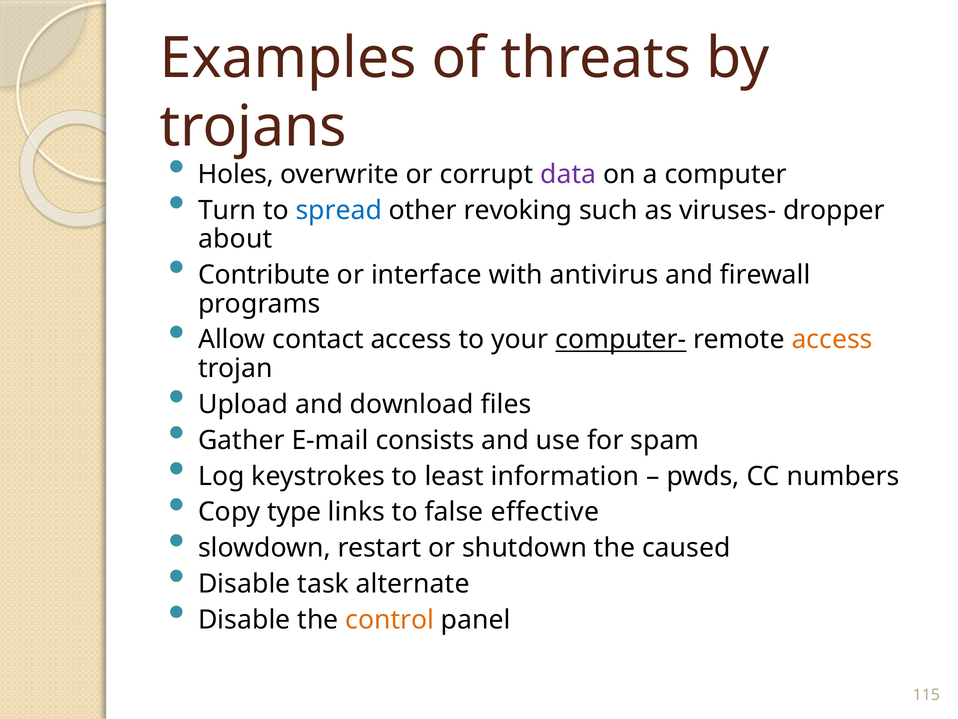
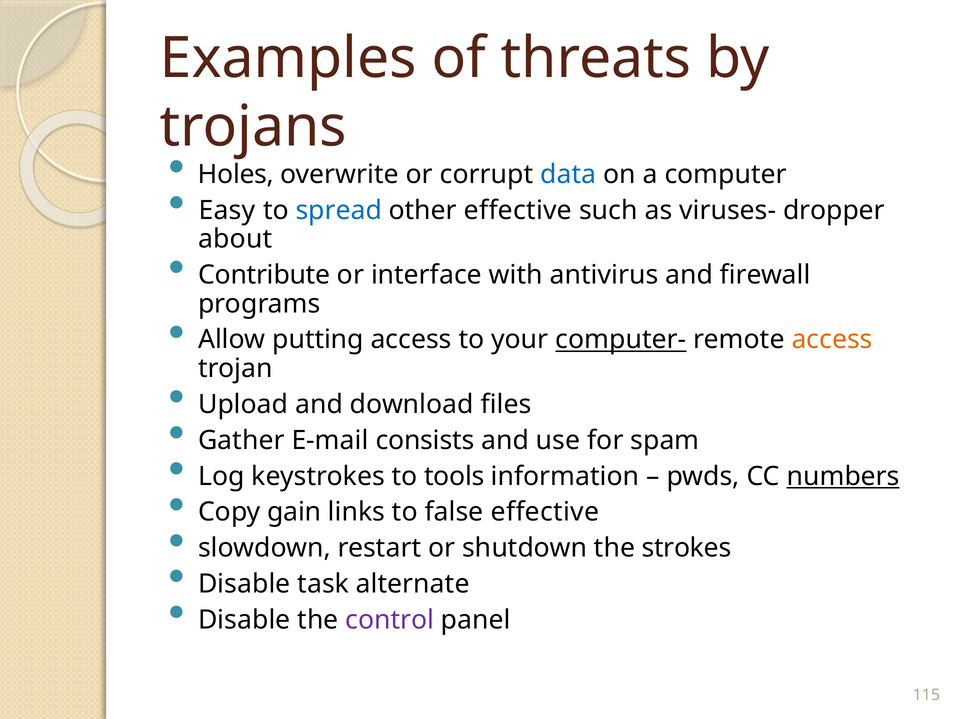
data colour: purple -> blue
Turn: Turn -> Easy
other revoking: revoking -> effective
contact: contact -> putting
least: least -> tools
numbers underline: none -> present
type: type -> gain
caused: caused -> strokes
control colour: orange -> purple
